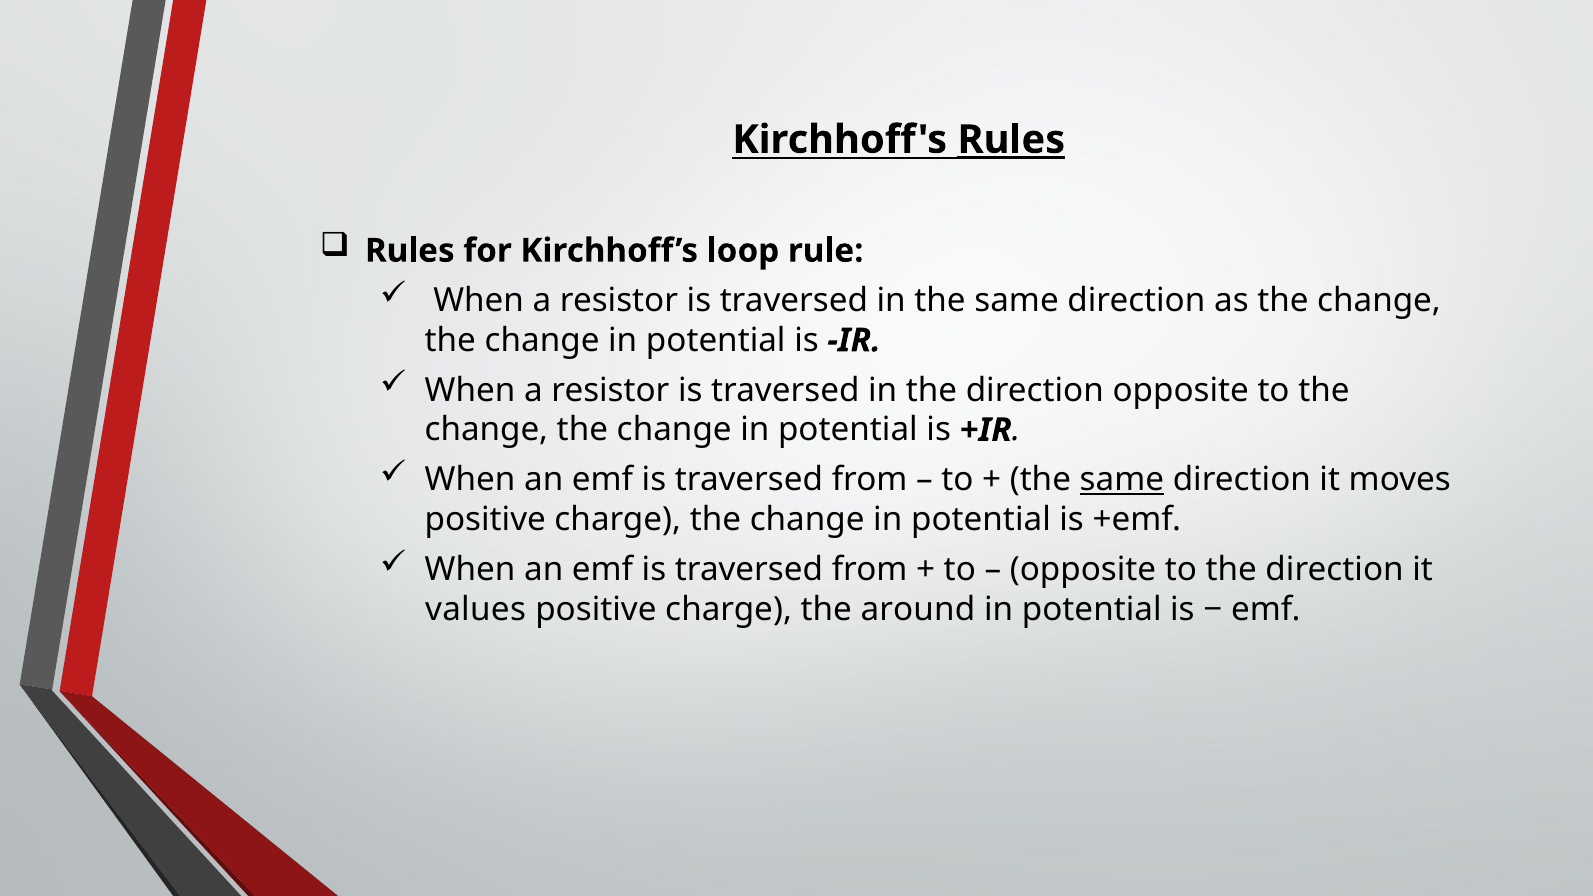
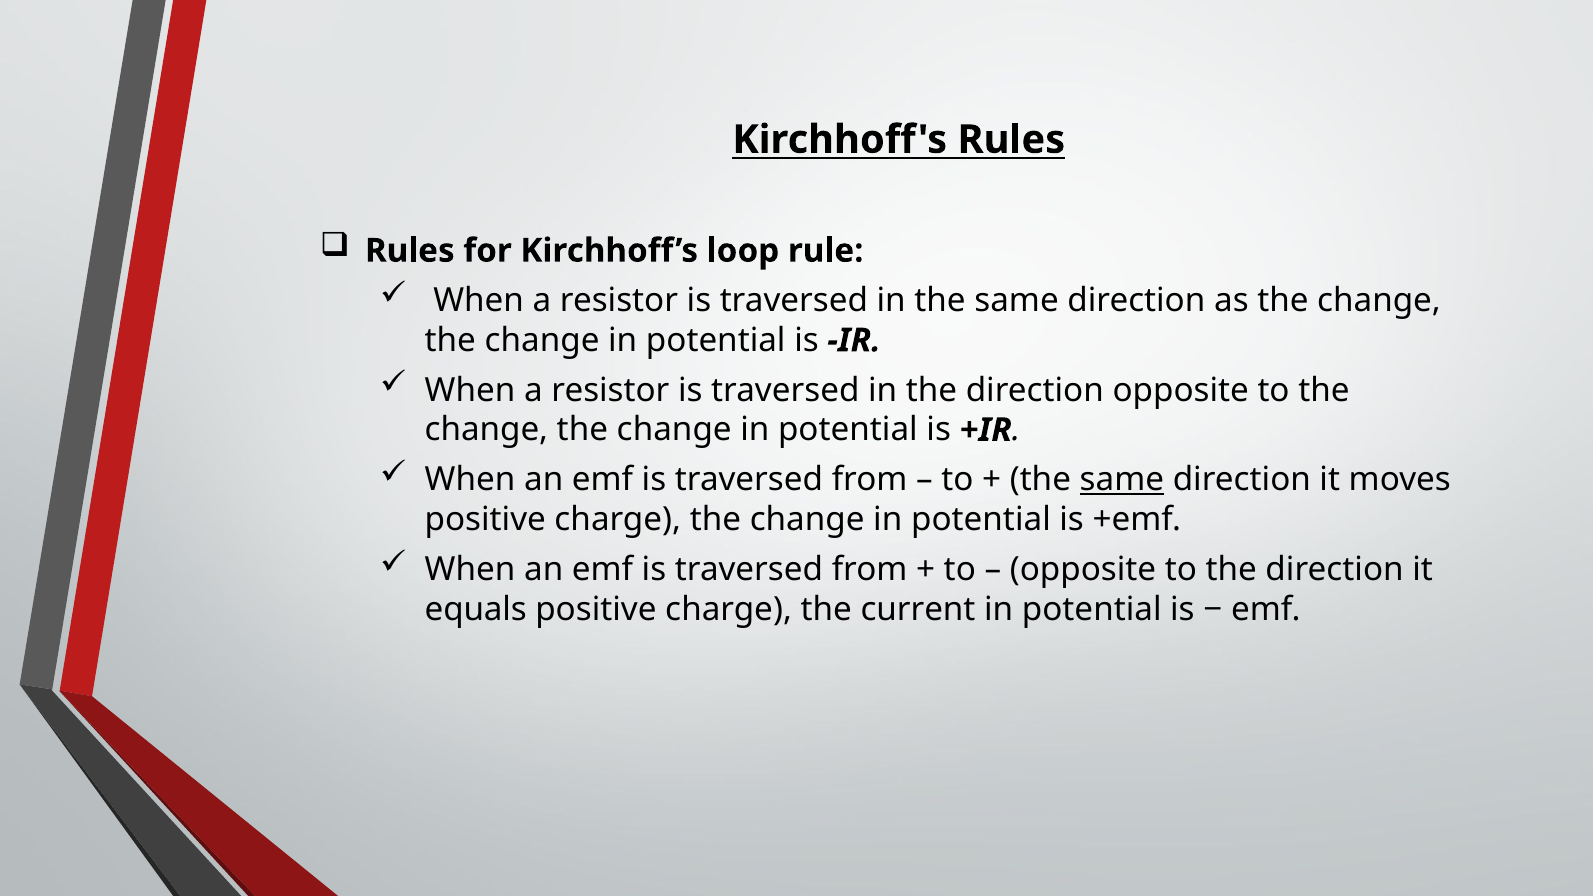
Rules at (1011, 140) underline: present -> none
values: values -> equals
around: around -> current
